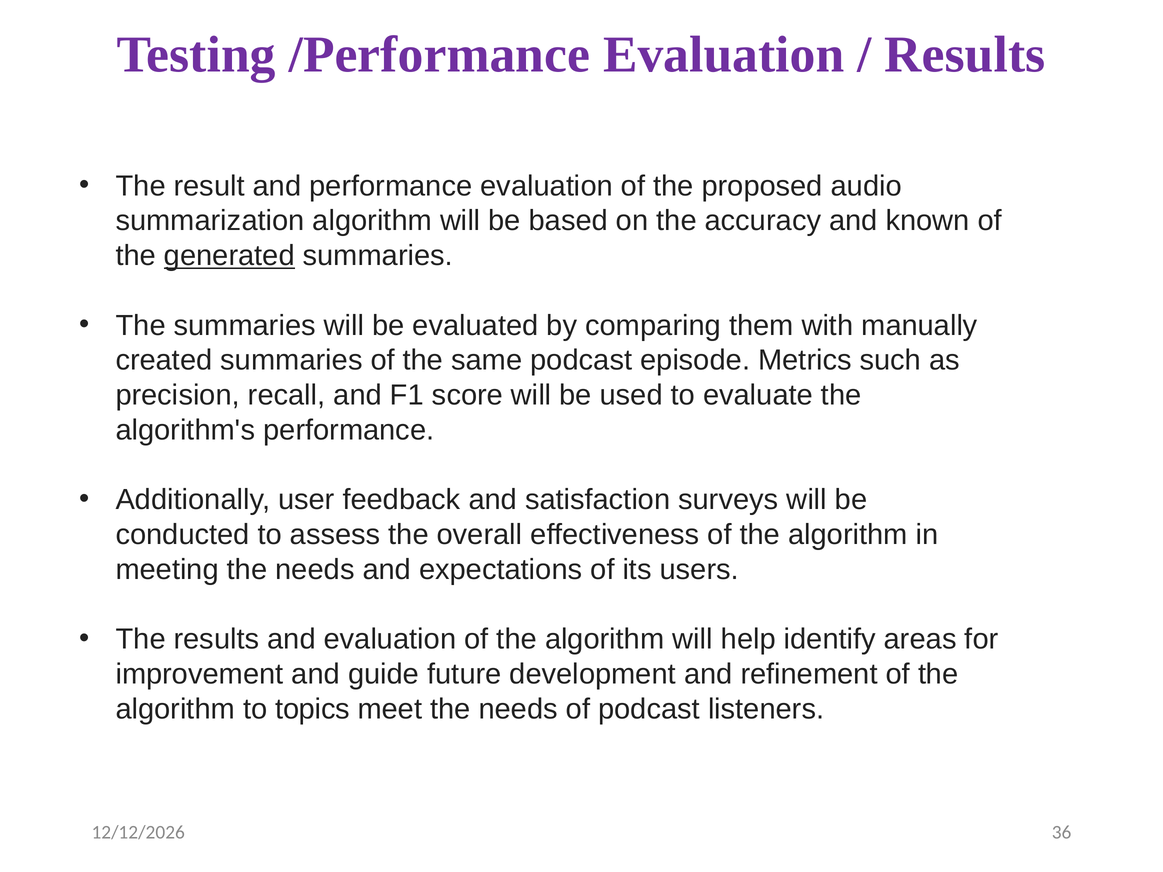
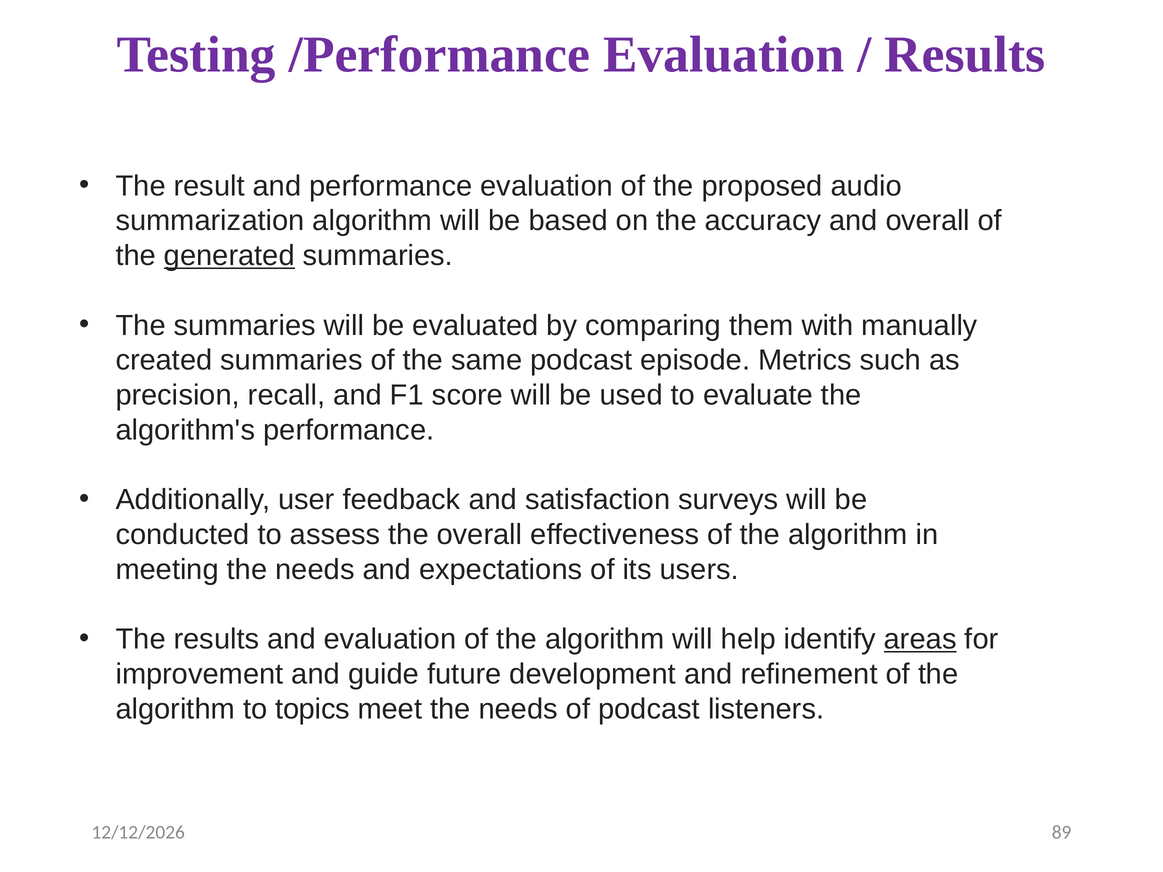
and known: known -> overall
areas underline: none -> present
36: 36 -> 89
